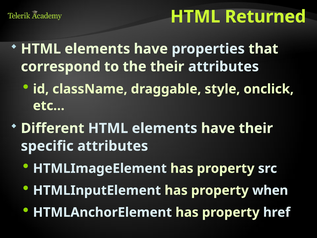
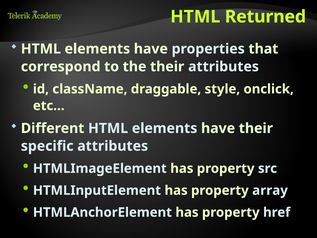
when: when -> array
